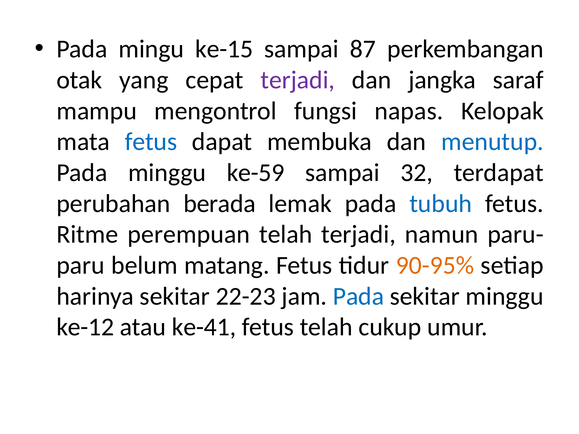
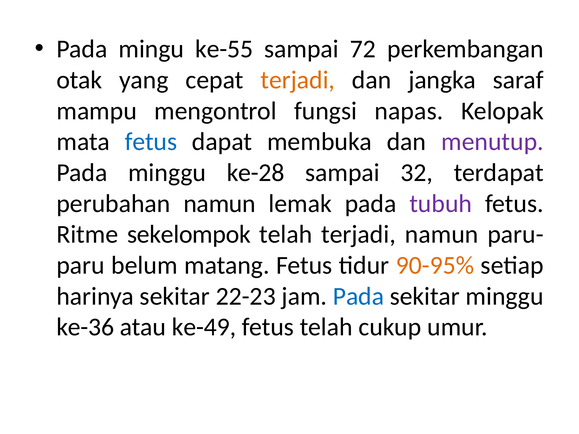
ke-15: ke-15 -> ke-55
87: 87 -> 72
terjadi at (298, 80) colour: purple -> orange
menutup colour: blue -> purple
ke-59: ke-59 -> ke-28
perubahan berada: berada -> namun
tubuh colour: blue -> purple
perempuan: perempuan -> sekelompok
ke-12: ke-12 -> ke-36
ke-41: ke-41 -> ke-49
